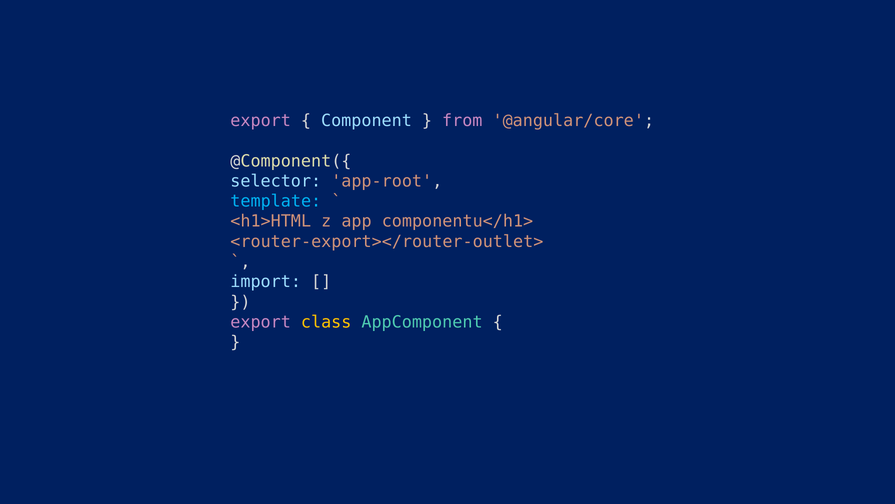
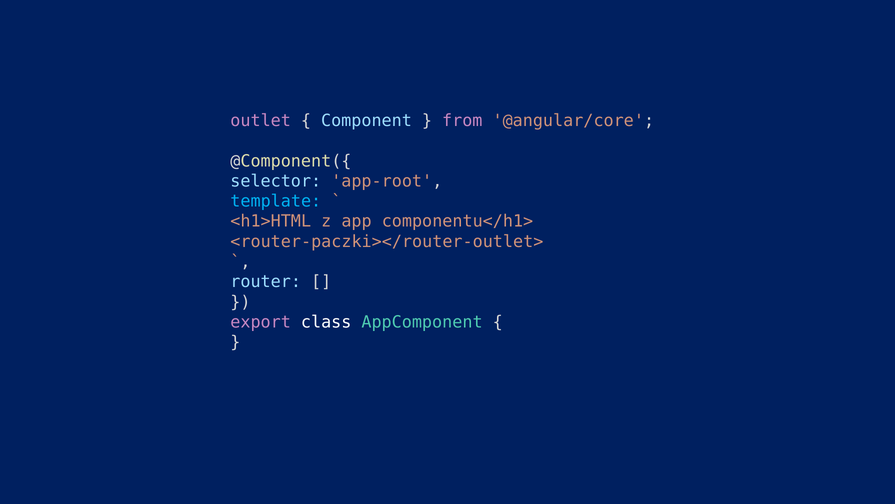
export at (261, 121): export -> outlet
<router-export></router-outlet>: <router-export></router-outlet> -> <router-paczki></router-outlet>
import: import -> router
class colour: yellow -> white
